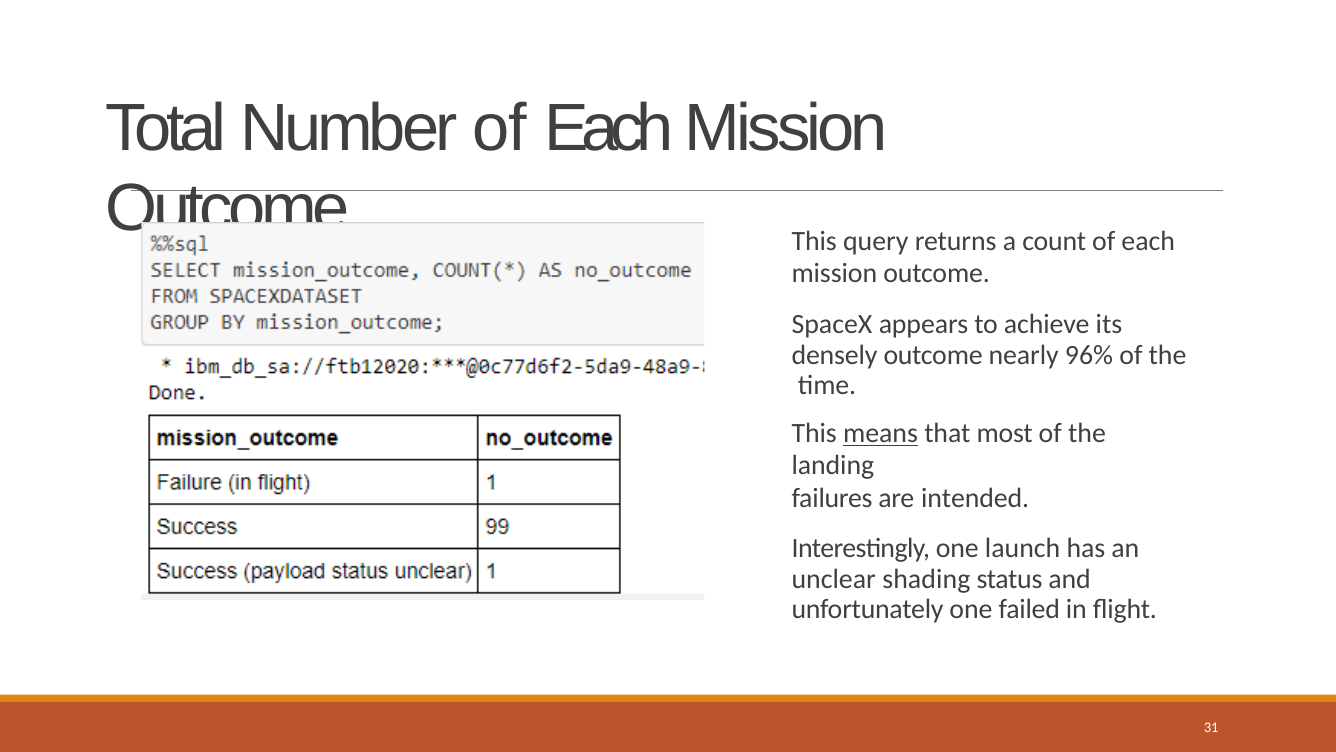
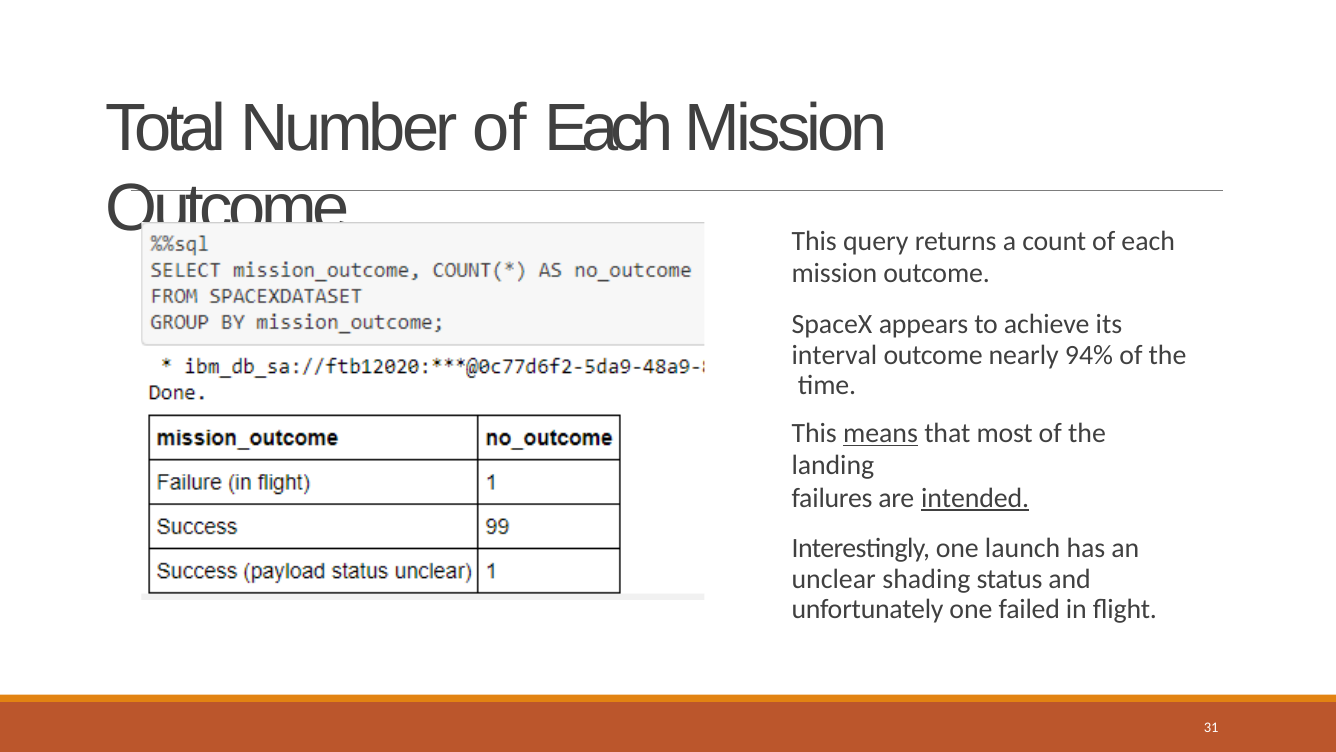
densely: densely -> interval
96%: 96% -> 94%
intended underline: none -> present
